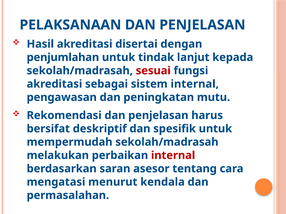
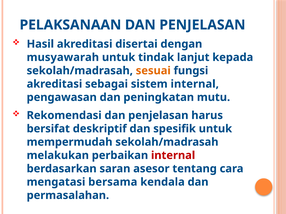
penjumlahan: penjumlahan -> musyawarah
sesuai colour: red -> orange
menurut: menurut -> bersama
